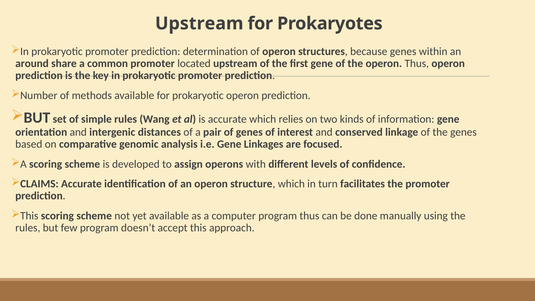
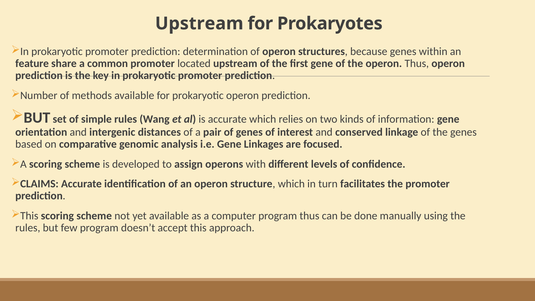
around: around -> feature
